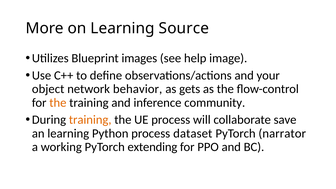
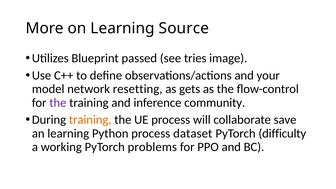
images: images -> passed
help: help -> tries
object: object -> model
behavior: behavior -> resetting
the at (58, 103) colour: orange -> purple
narrator: narrator -> difficulty
extending: extending -> problems
